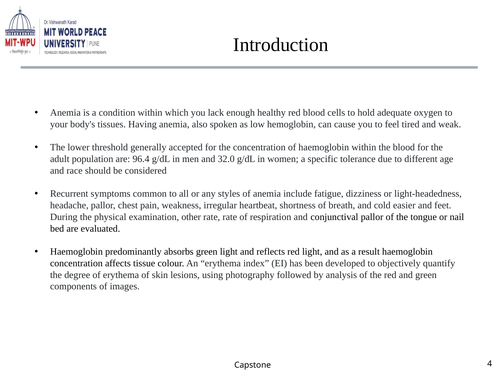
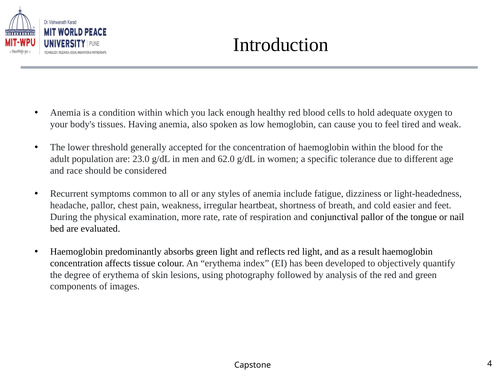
96.4: 96.4 -> 23.0
32.0: 32.0 -> 62.0
other: other -> more
